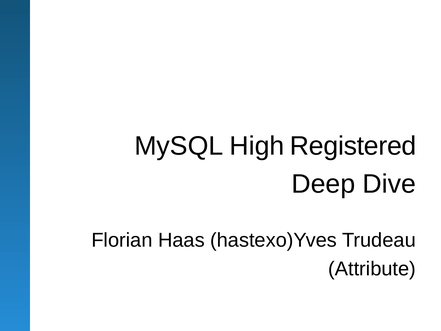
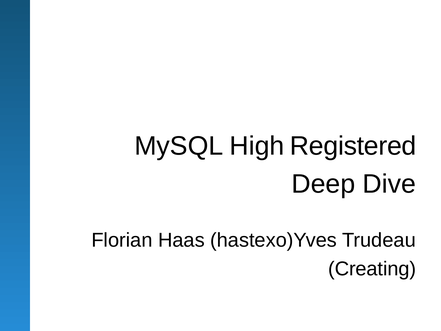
Attribute: Attribute -> Creating
